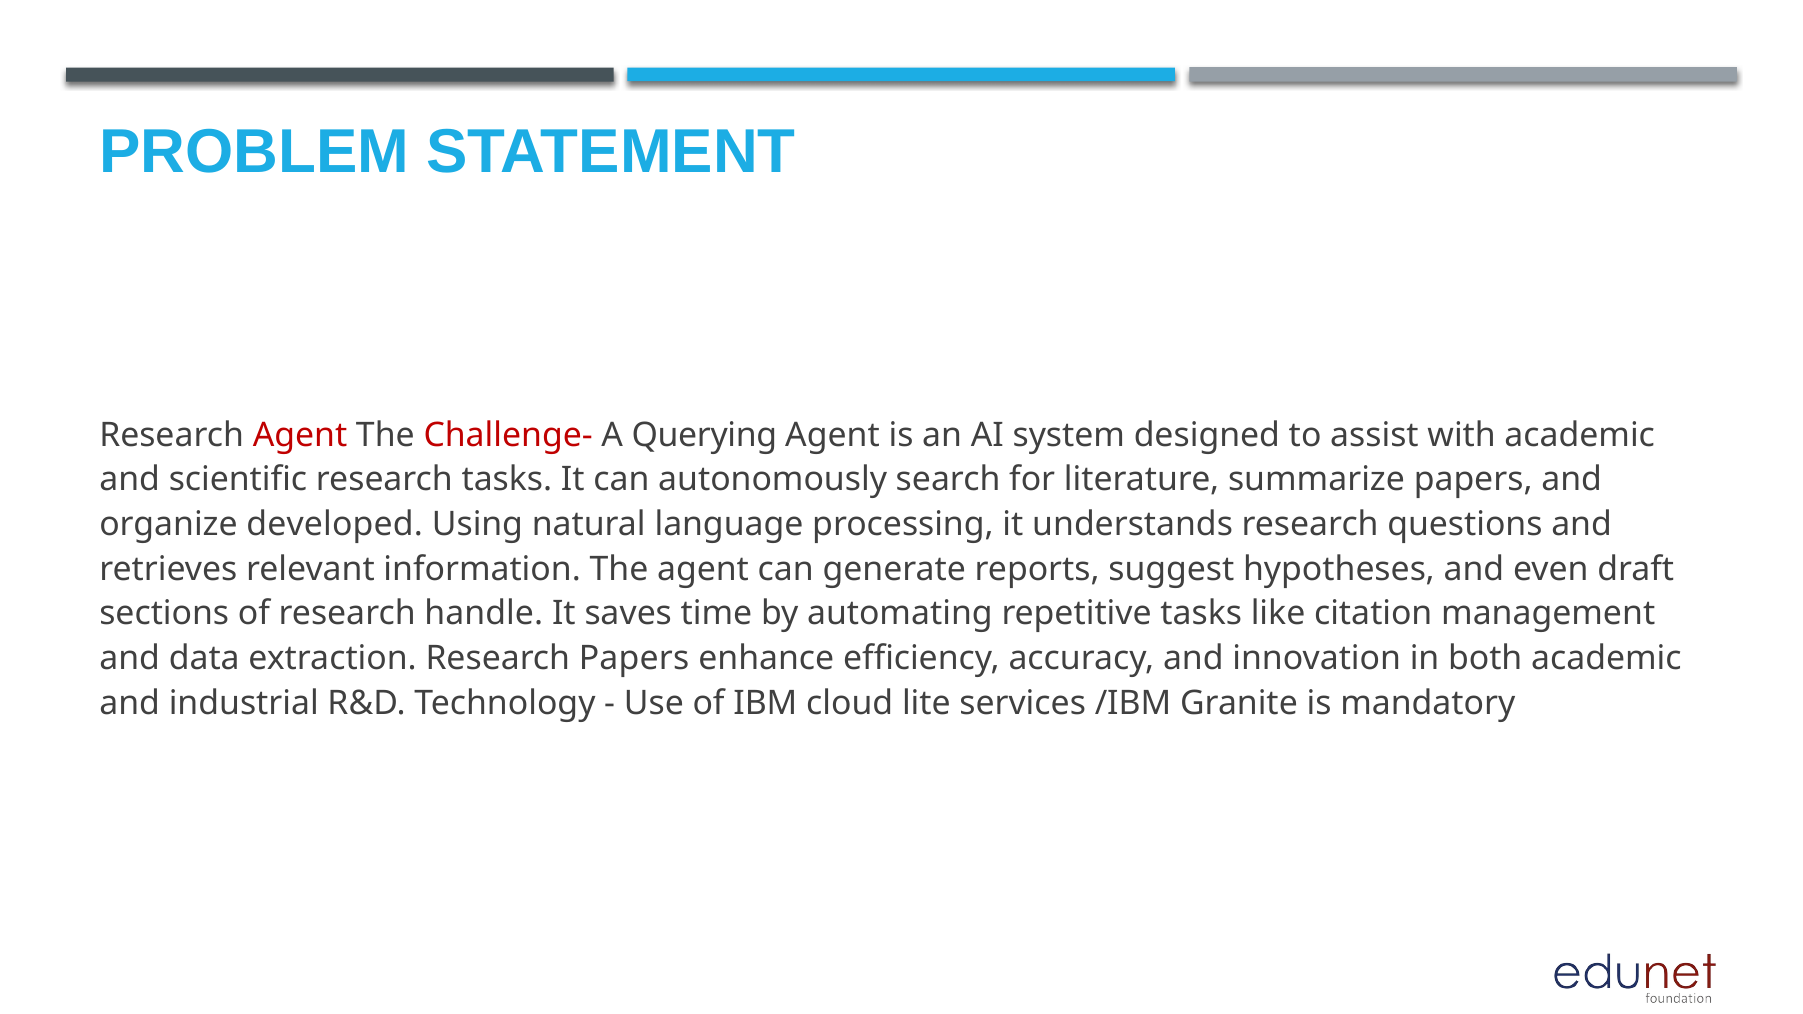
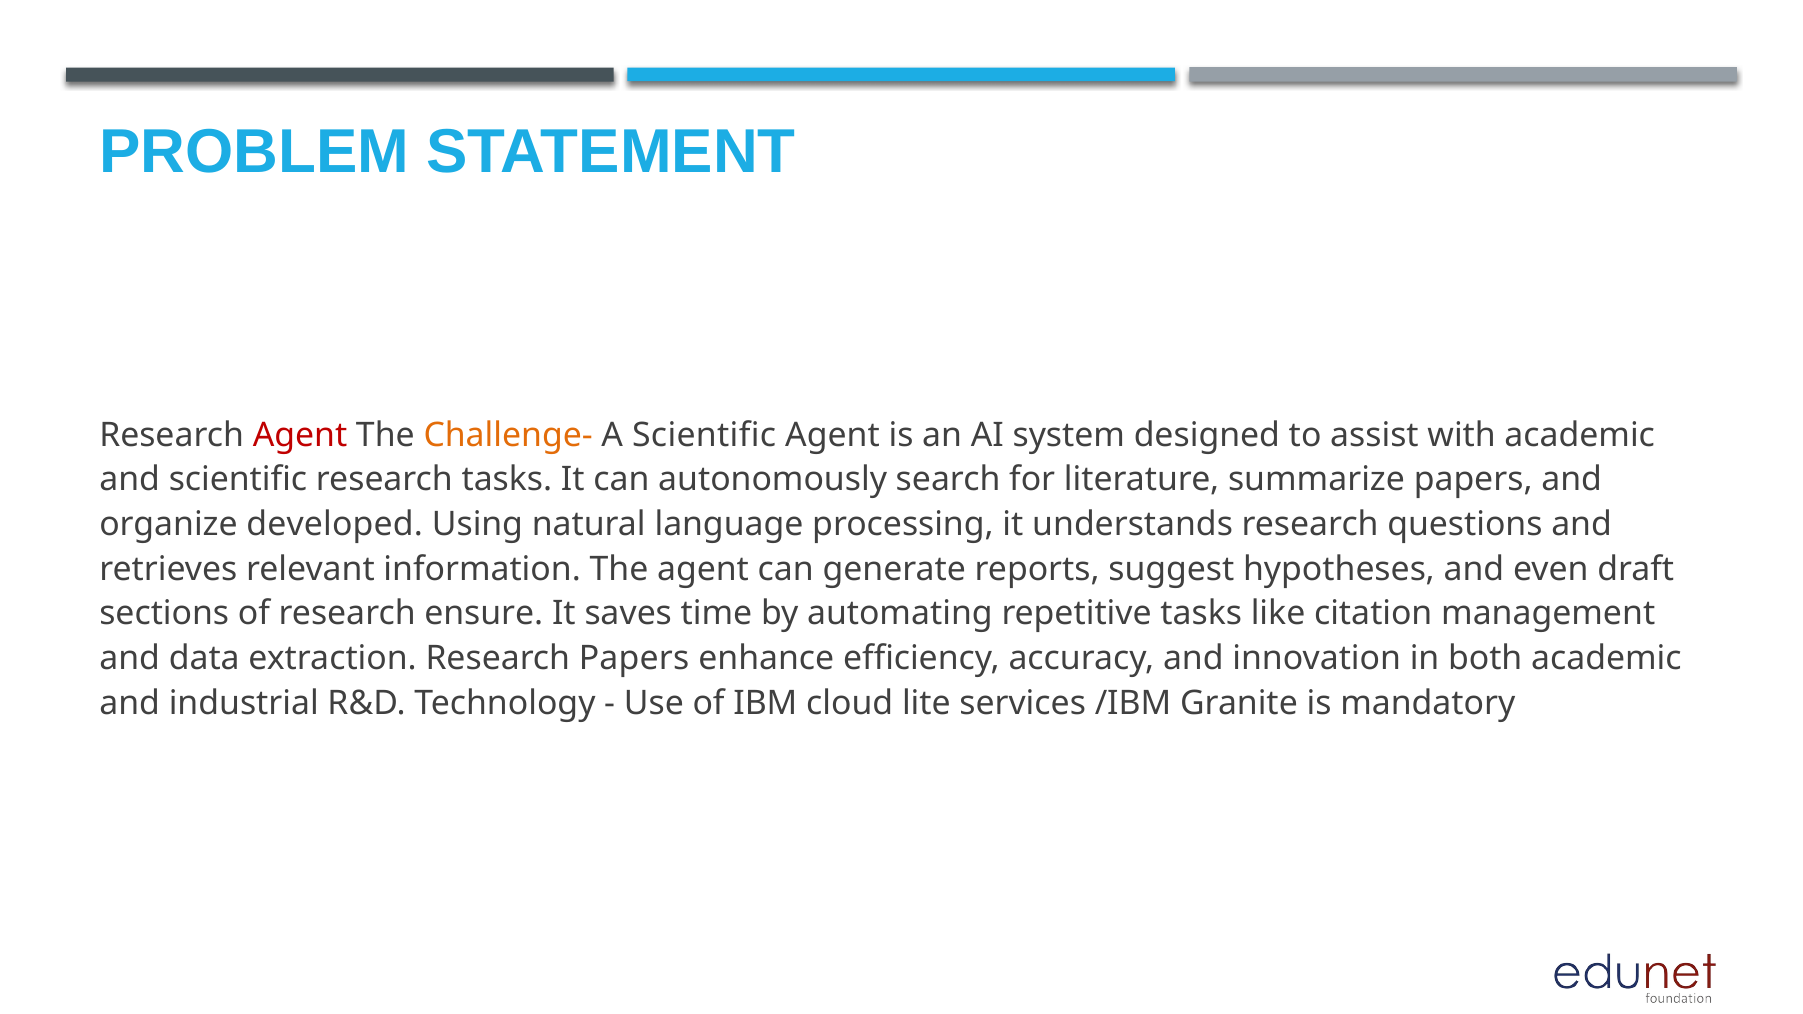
Challenge- colour: red -> orange
A Querying: Querying -> Scientific
handle: handle -> ensure
